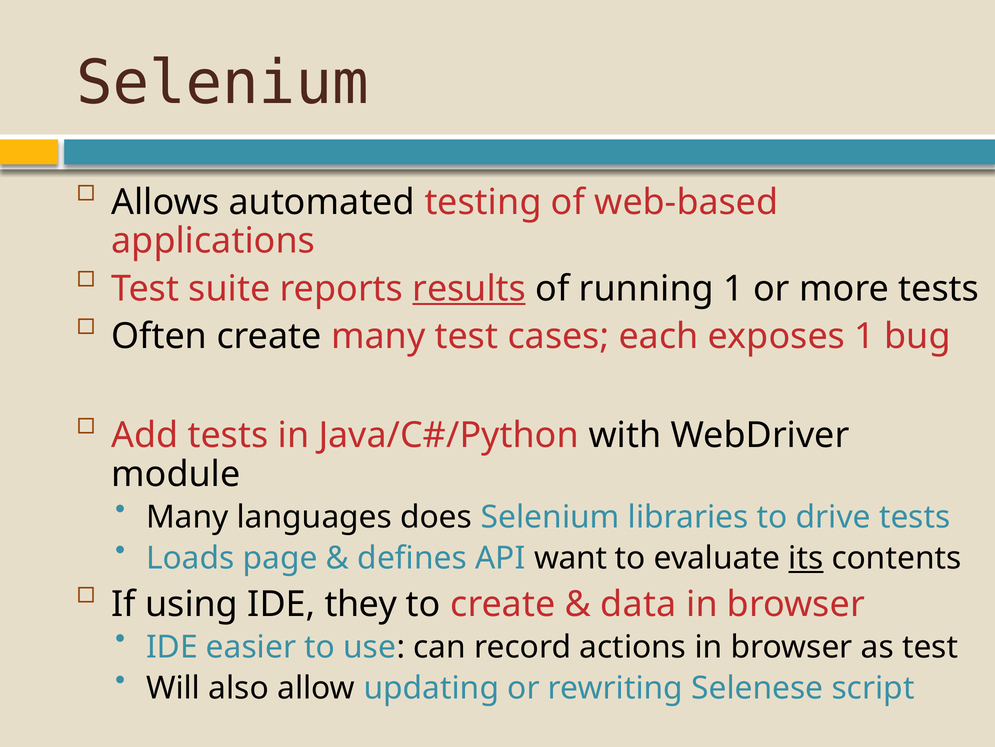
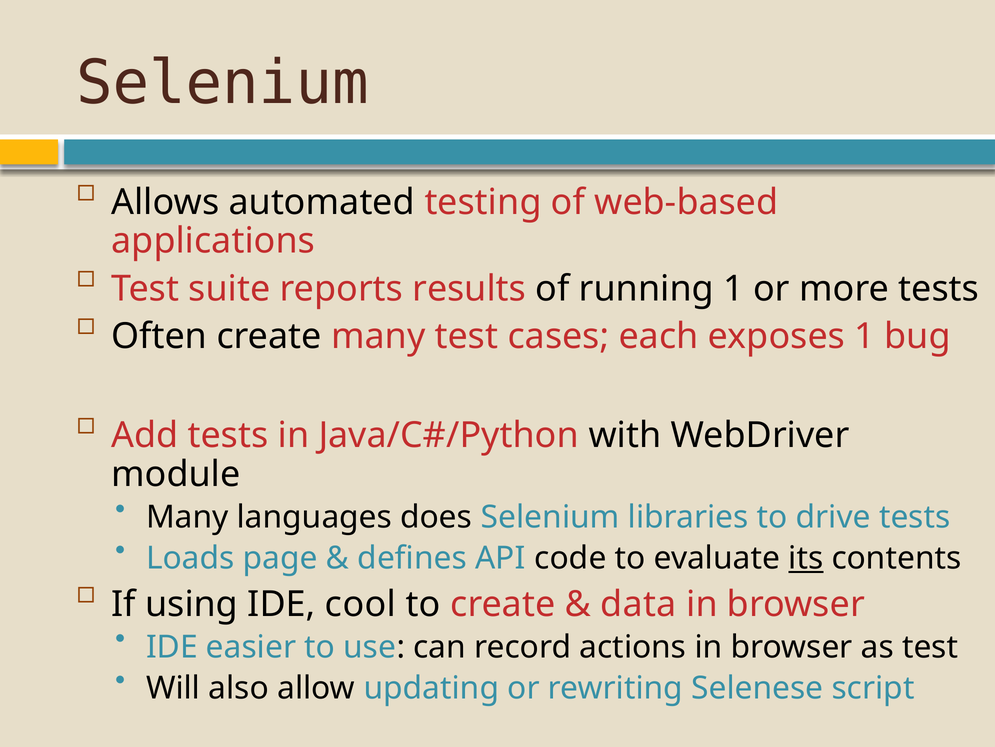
results underline: present -> none
want: want -> code
they: they -> cool
